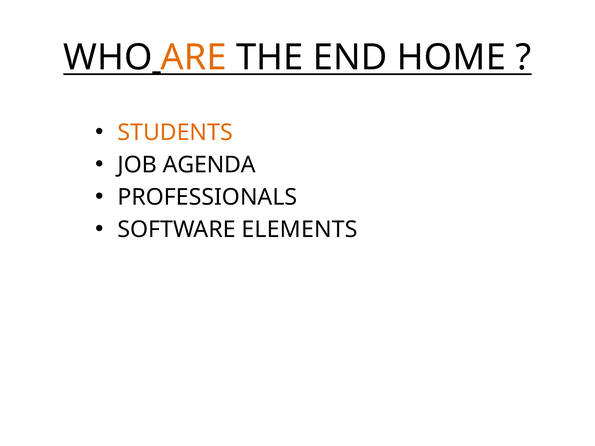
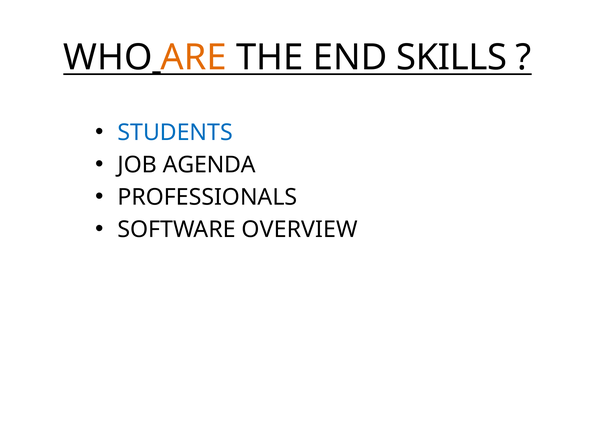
HOME: HOME -> SKILLS
STUDENTS colour: orange -> blue
ELEMENTS: ELEMENTS -> OVERVIEW
